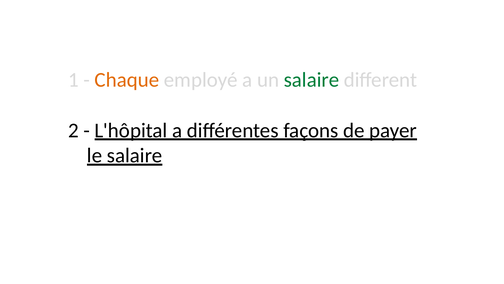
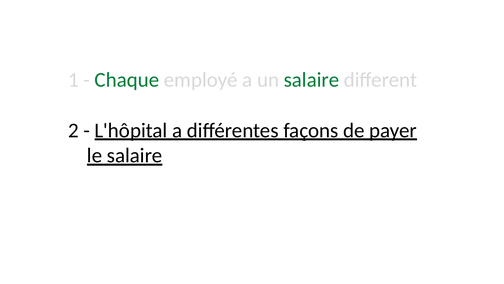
Chaque colour: orange -> green
